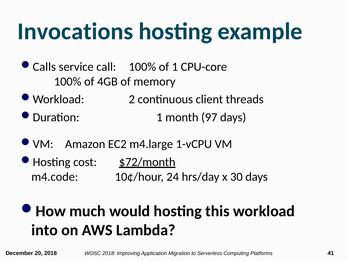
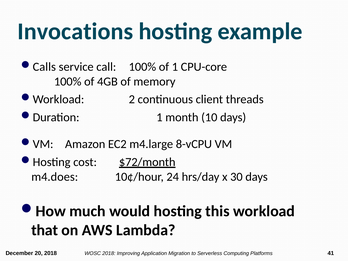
97: 97 -> 10
1-vCPU: 1-vCPU -> 8-vCPU
m4.code: m4.code -> m4.does
into: into -> that
